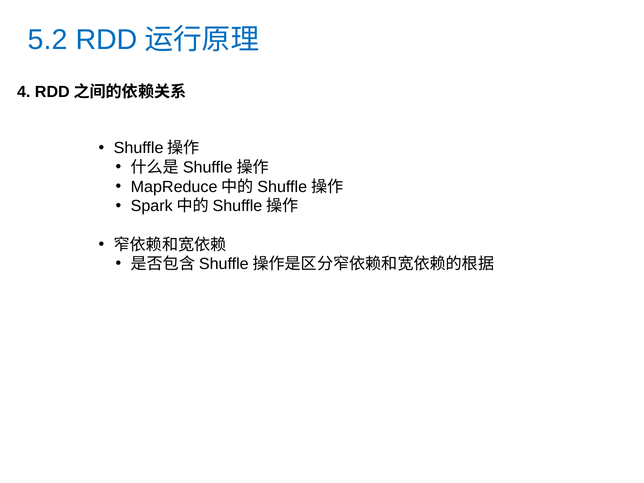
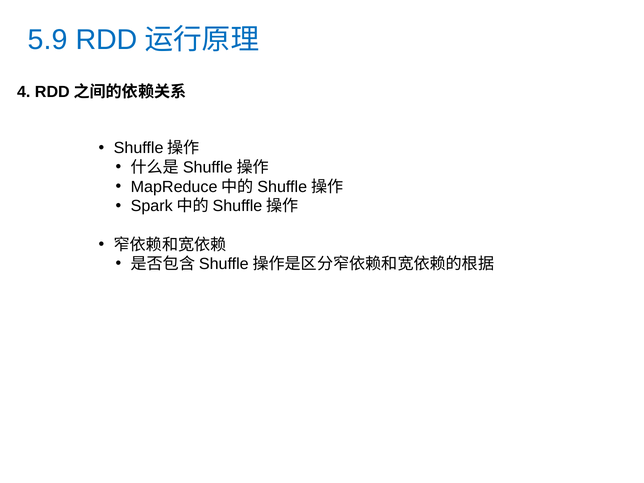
5.2: 5.2 -> 5.9
